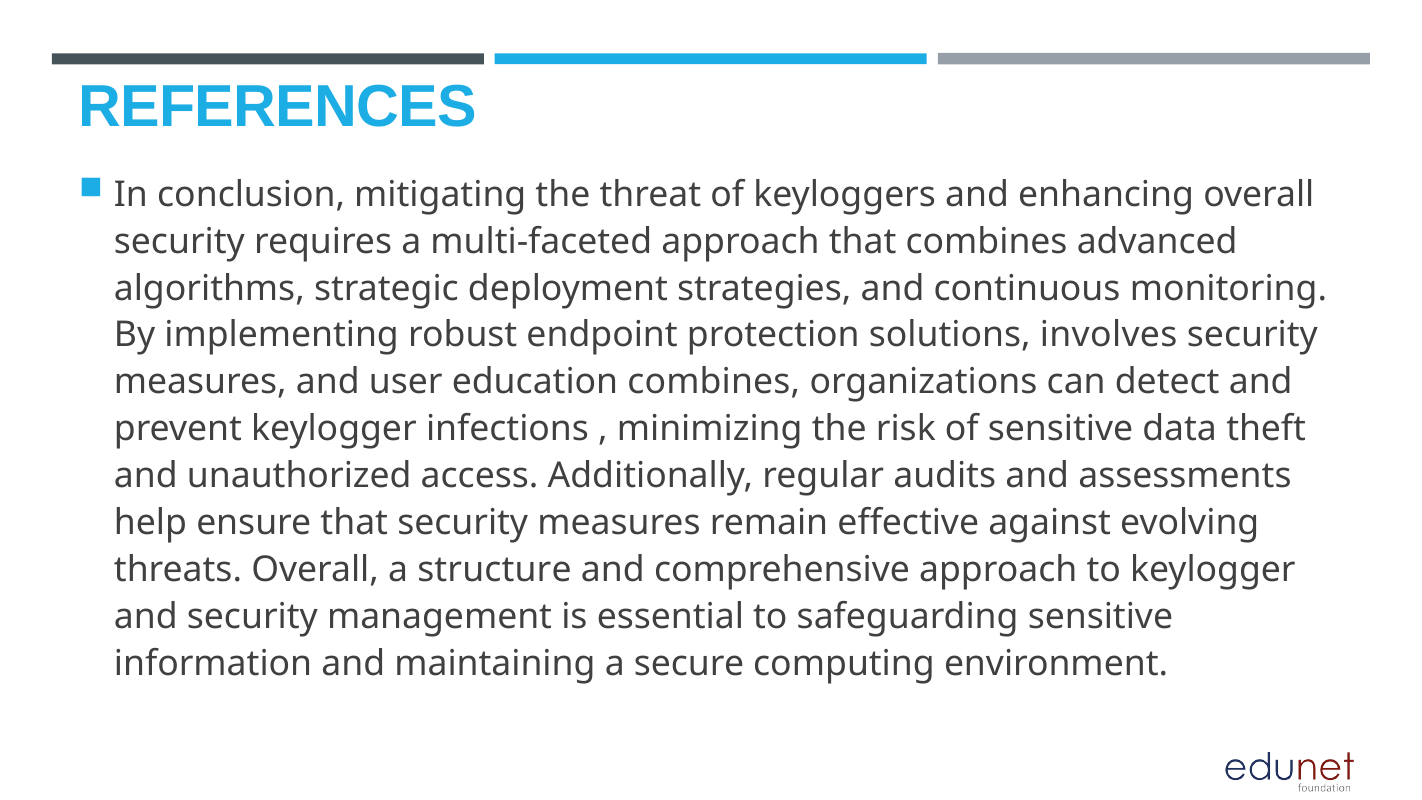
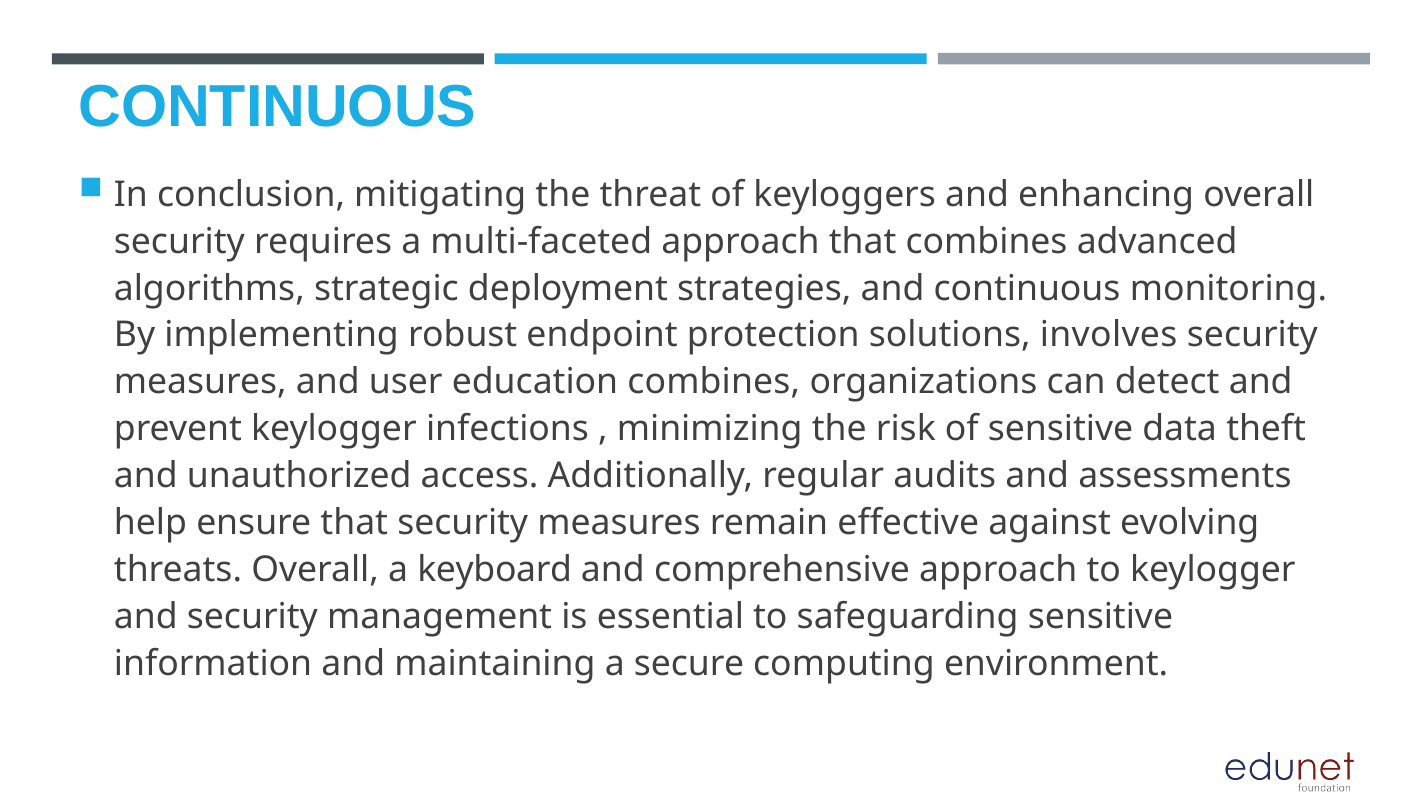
REFERENCES at (278, 107): REFERENCES -> CONTINUOUS
structure: structure -> keyboard
